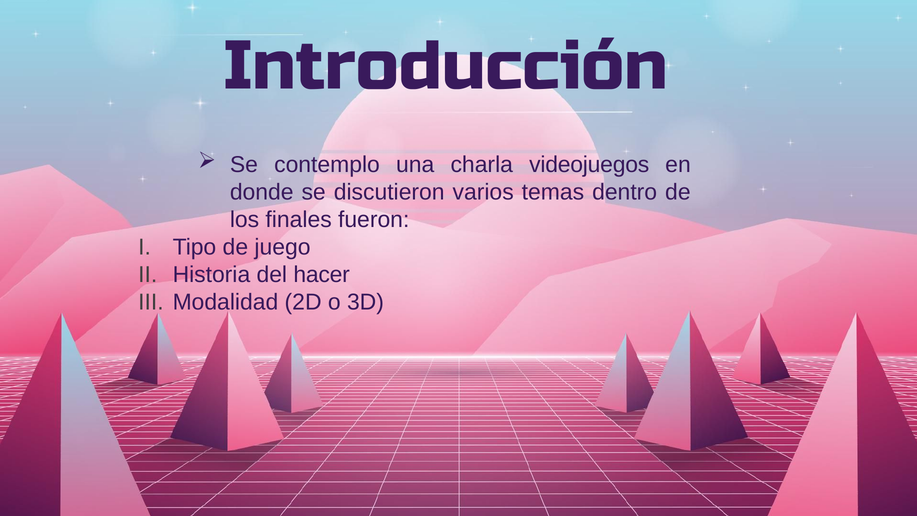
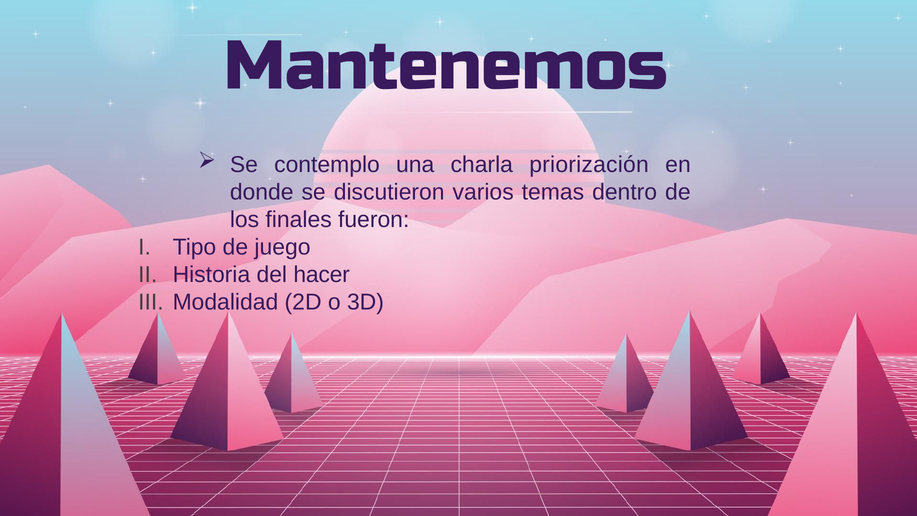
Introducción: Introducción -> Mantenemos
videojuegos: videojuegos -> priorización
